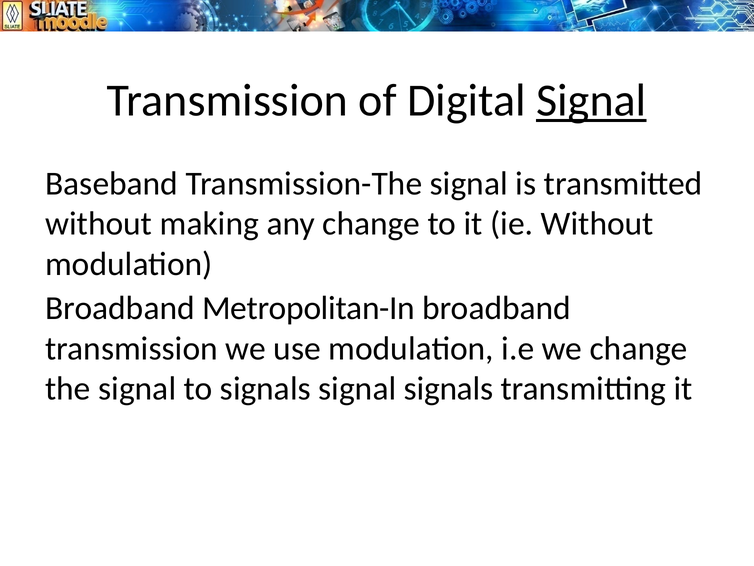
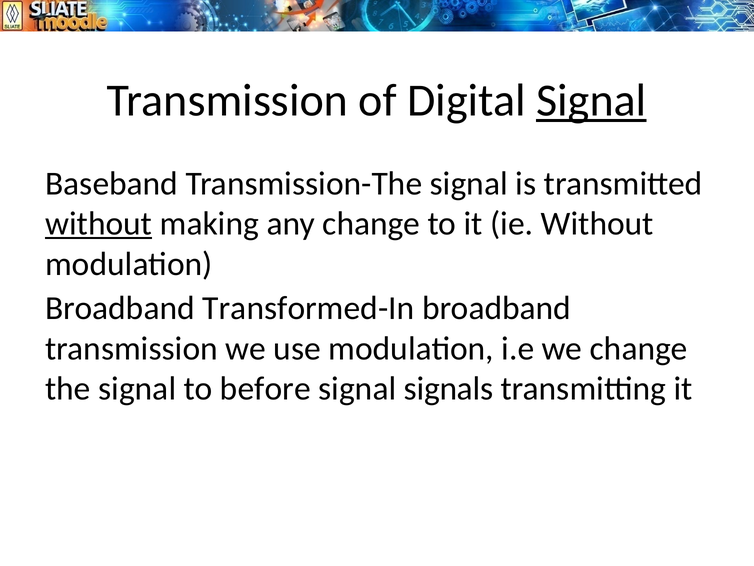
without at (99, 224) underline: none -> present
Metropolitan-In: Metropolitan-In -> Transformed-In
to signals: signals -> before
